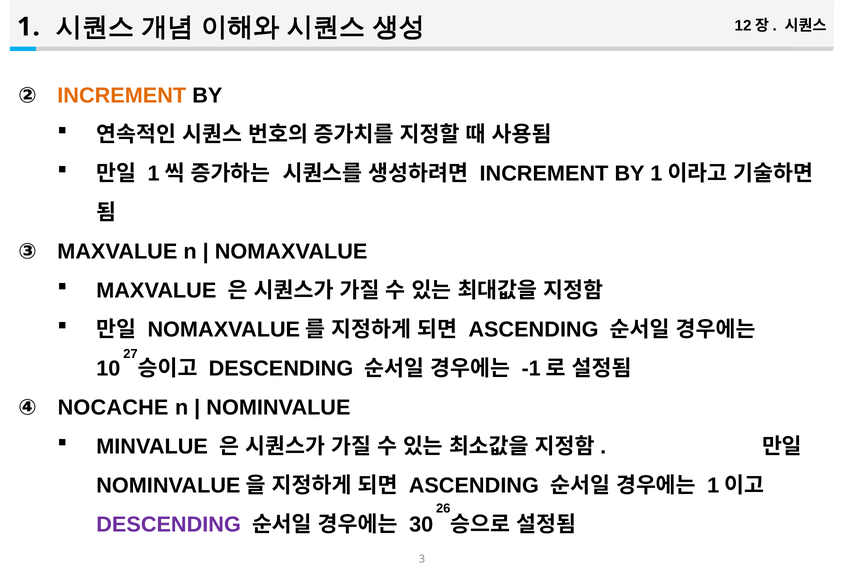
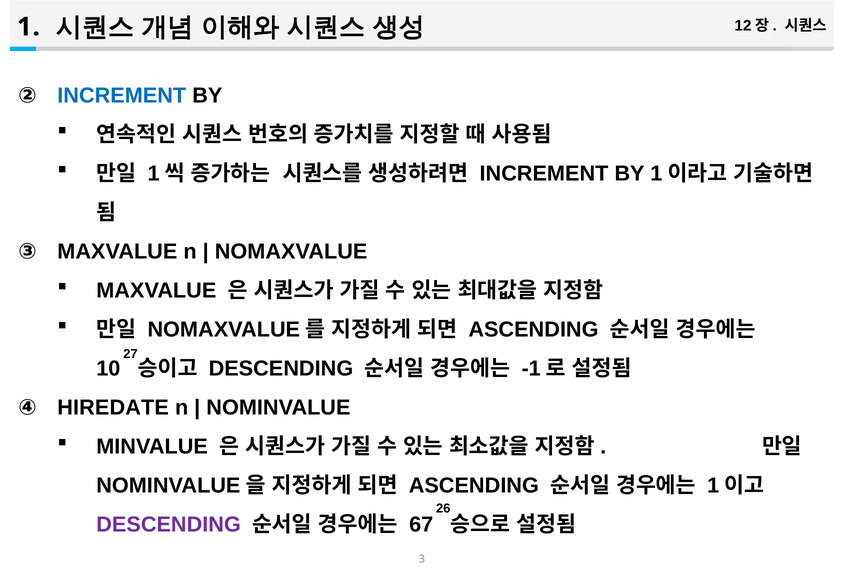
INCREMENT at (122, 96) colour: orange -> blue
NOCACHE: NOCACHE -> HIREDATE
30: 30 -> 67
